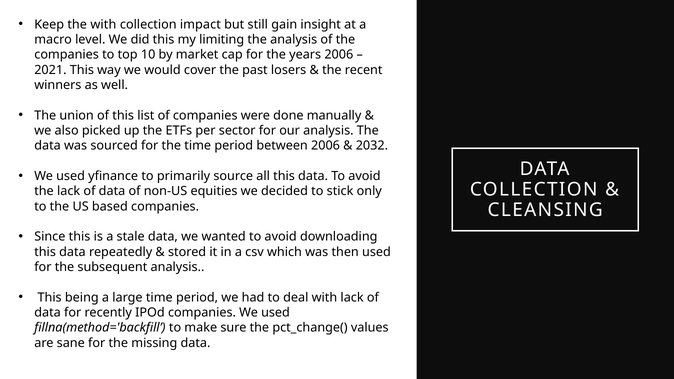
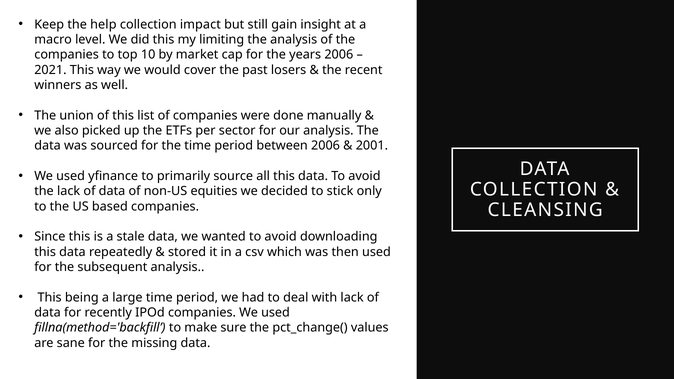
the with: with -> help
2032: 2032 -> 2001
